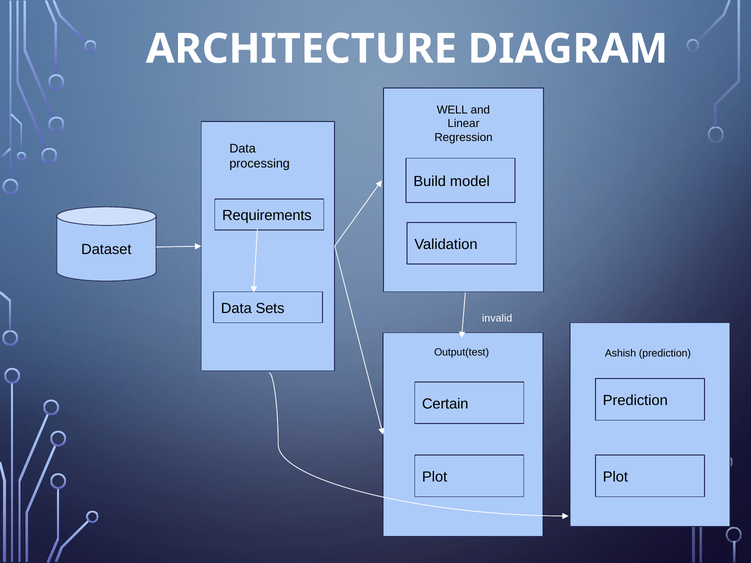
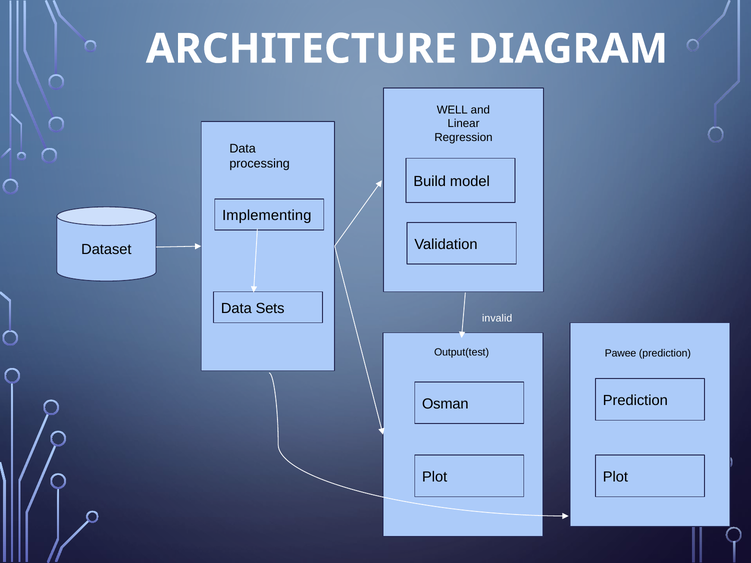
Requirements: Requirements -> Implementing
Ashish: Ashish -> Pawee
Certain: Certain -> Osman
